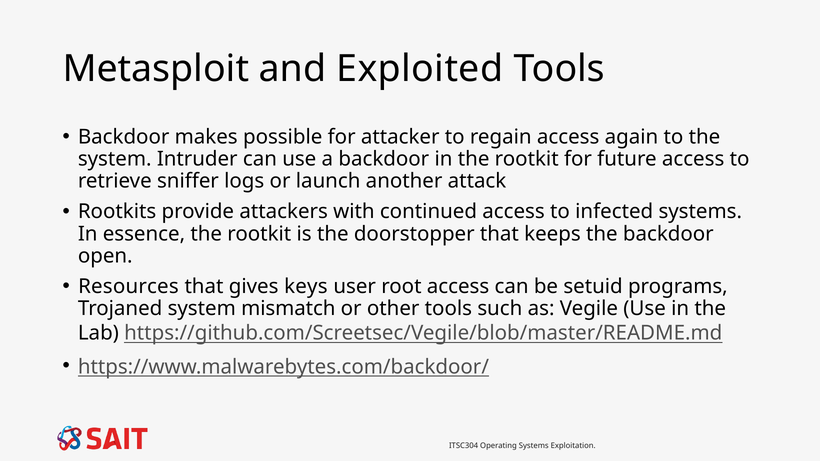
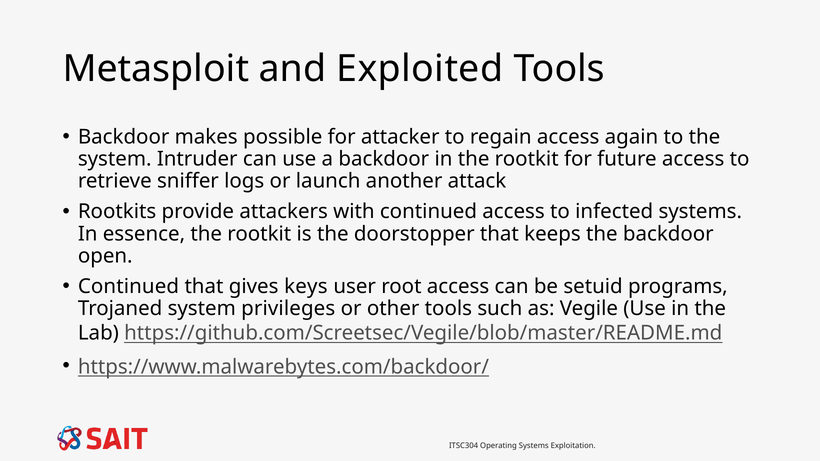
Resources at (128, 287): Resources -> Continued
mismatch: mismatch -> privileges
